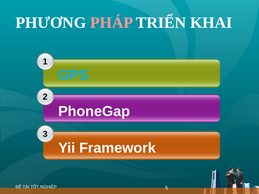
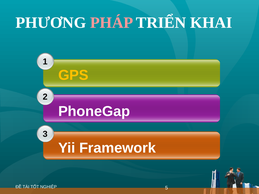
GPS colour: light blue -> yellow
